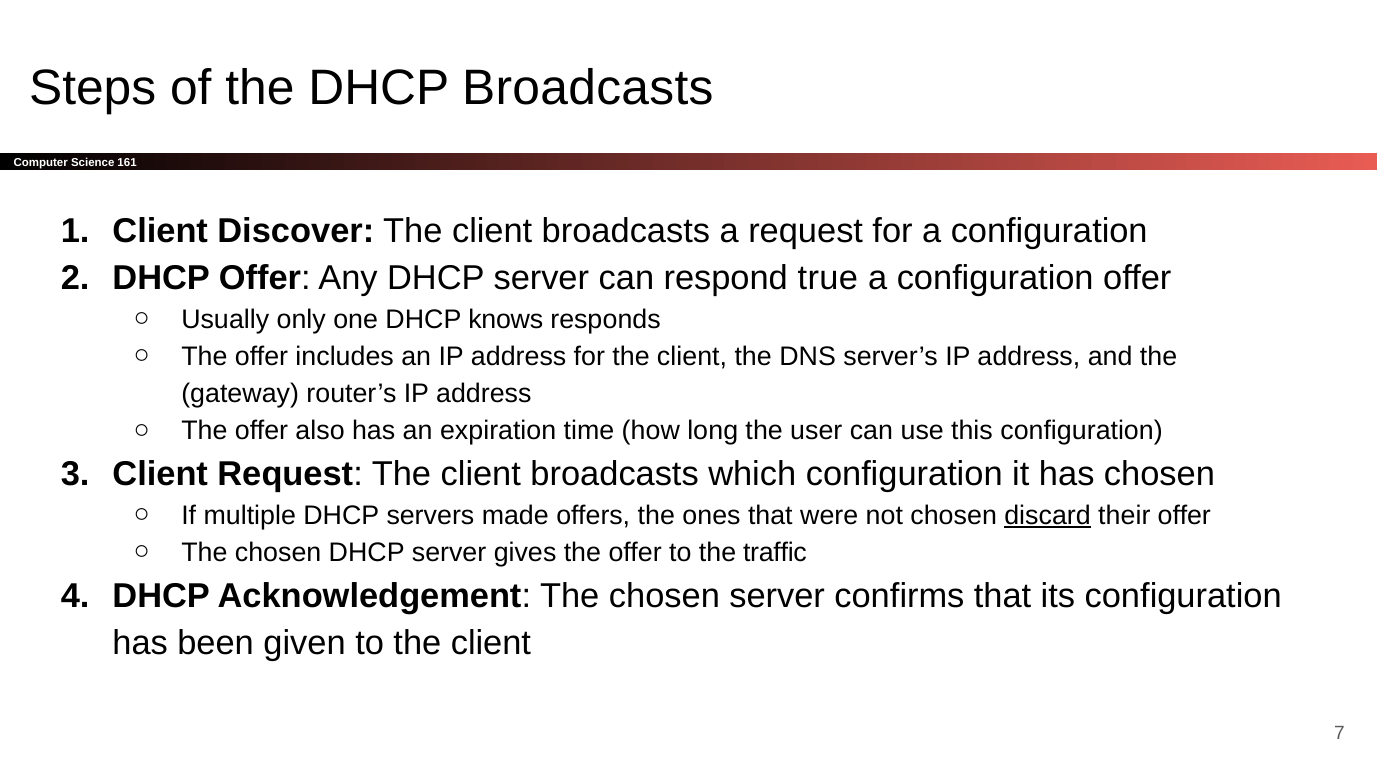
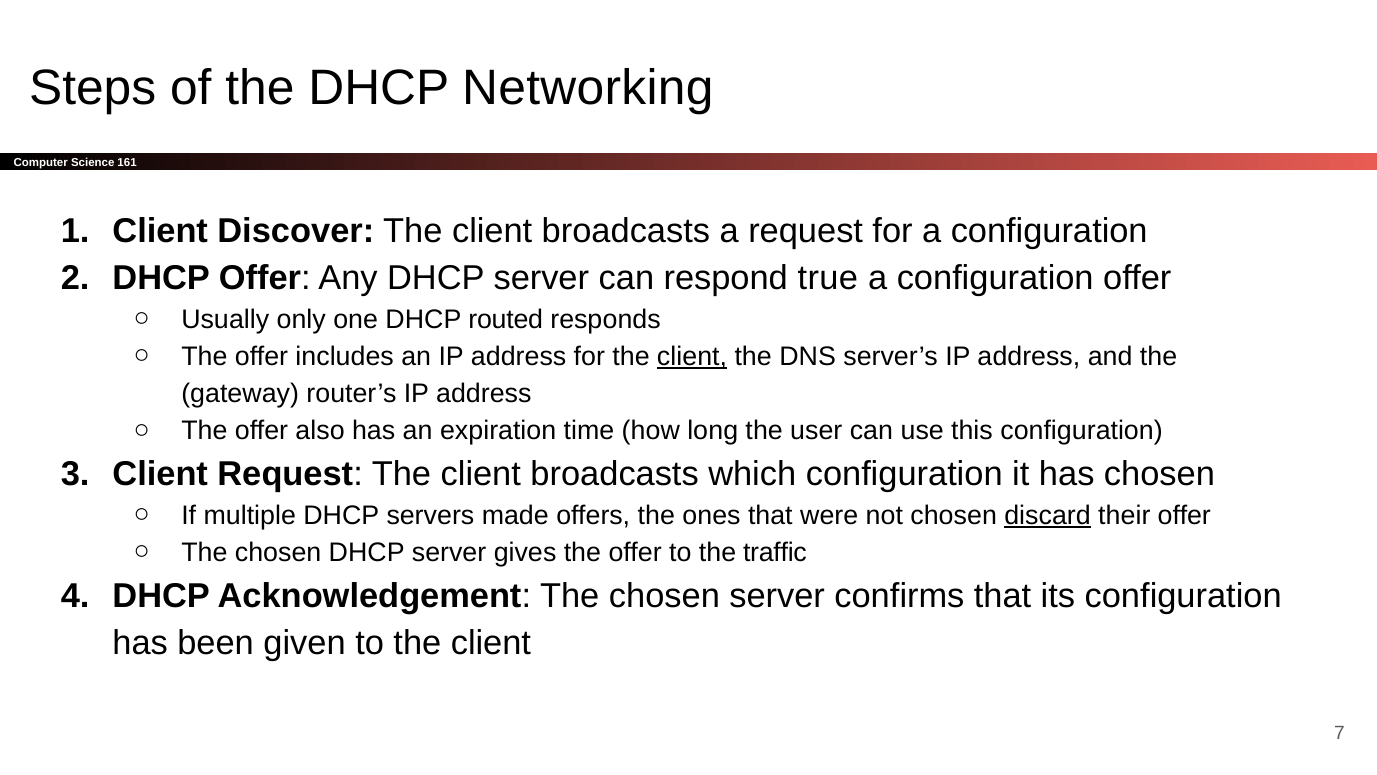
DHCP Broadcasts: Broadcasts -> Networking
knows: knows -> routed
client at (692, 356) underline: none -> present
